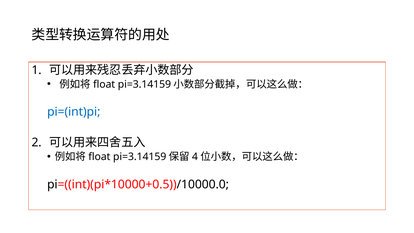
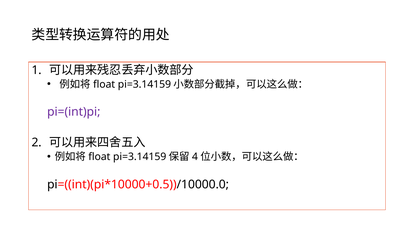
pi=(int)pi colour: blue -> purple
